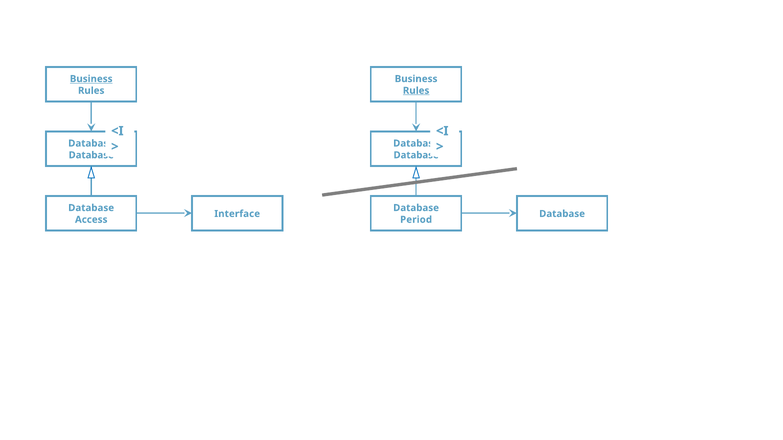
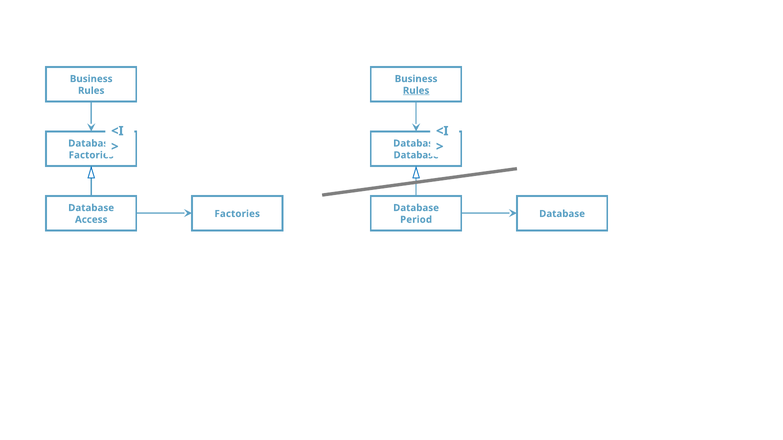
Business at (91, 79) underline: present -> none
Database at (91, 155): Database -> Factories
Interface at (237, 214): Interface -> Factories
